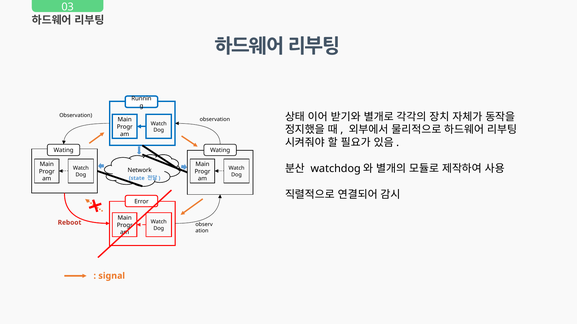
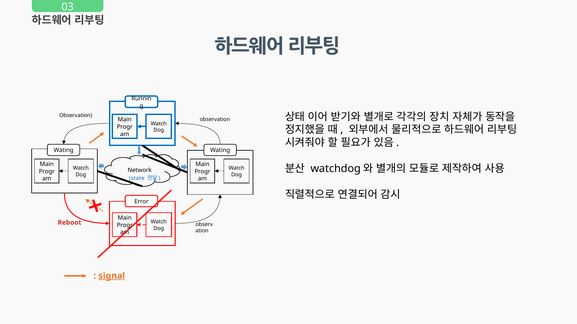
signal underline: none -> present
